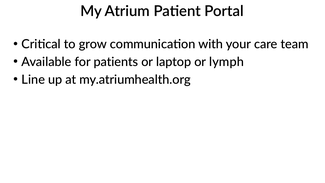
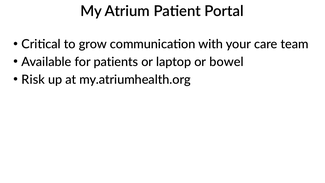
lymph: lymph -> bowel
Line: Line -> Risk
